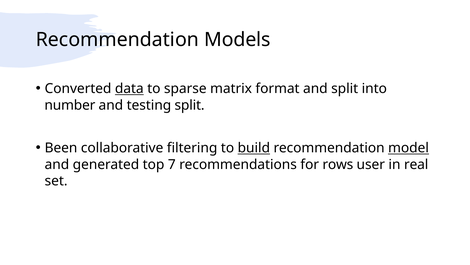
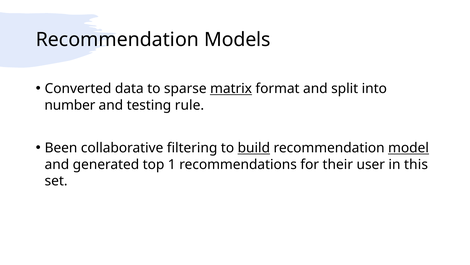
data underline: present -> none
matrix underline: none -> present
testing split: split -> rule
7: 7 -> 1
rows: rows -> their
real: real -> this
